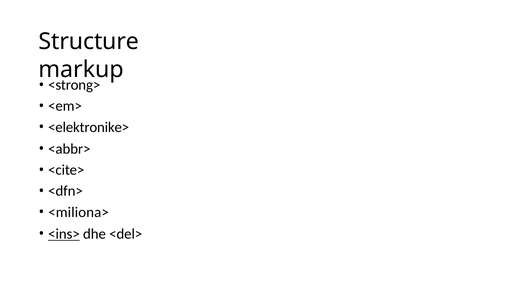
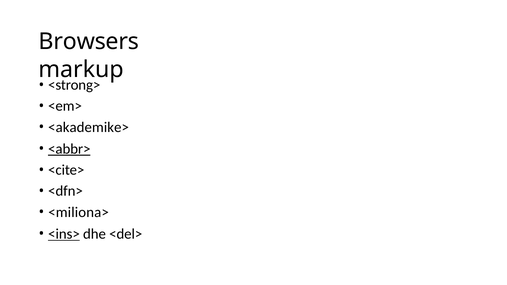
Structure: Structure -> Browsers
<elektronike>: <elektronike> -> <akademike>
<abbr> underline: none -> present
